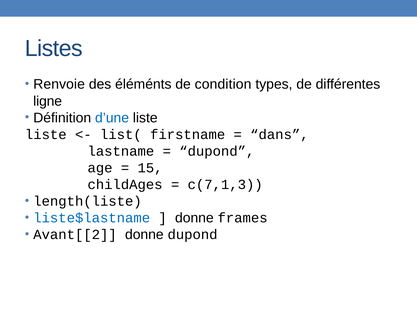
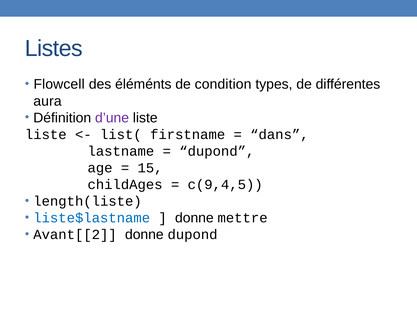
Renvoie: Renvoie -> Flowcell
ligne: ligne -> aura
d’une colour: blue -> purple
c(7,1,3: c(7,1,3 -> c(9,4,5
frames: frames -> mettre
